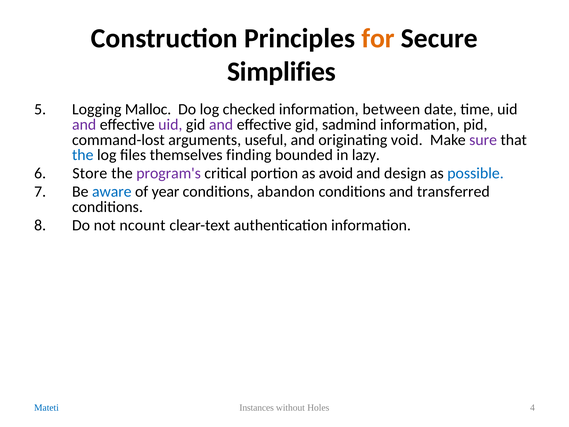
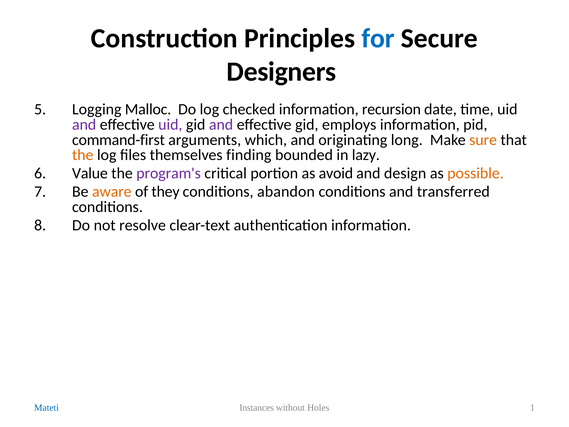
for colour: orange -> blue
Simplifies: Simplifies -> Designers
between: between -> recursion
sadmind: sadmind -> employs
command-lost: command-lost -> command-first
useful: useful -> which
void: void -> long
sure colour: purple -> orange
the at (83, 155) colour: blue -> orange
Store: Store -> Value
possible colour: blue -> orange
aware colour: blue -> orange
year: year -> they
ncount: ncount -> resolve
4: 4 -> 1
